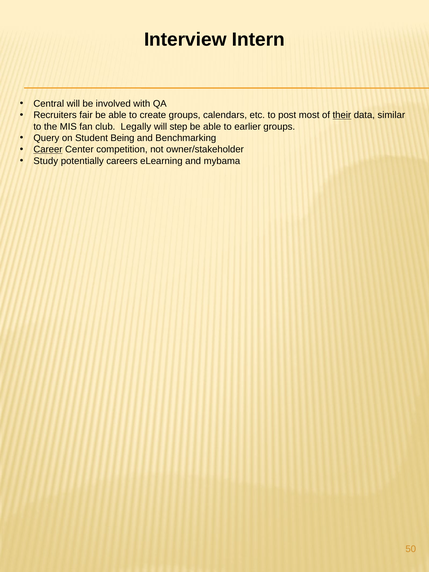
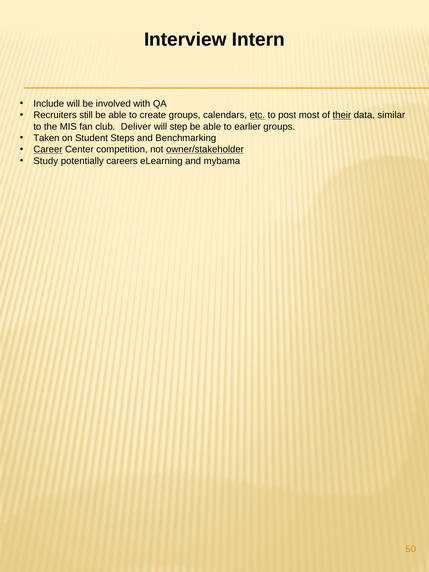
Central: Central -> Include
fair: fair -> still
etc underline: none -> present
Legally: Legally -> Deliver
Query: Query -> Taken
Being: Being -> Steps
owner/stakeholder underline: none -> present
